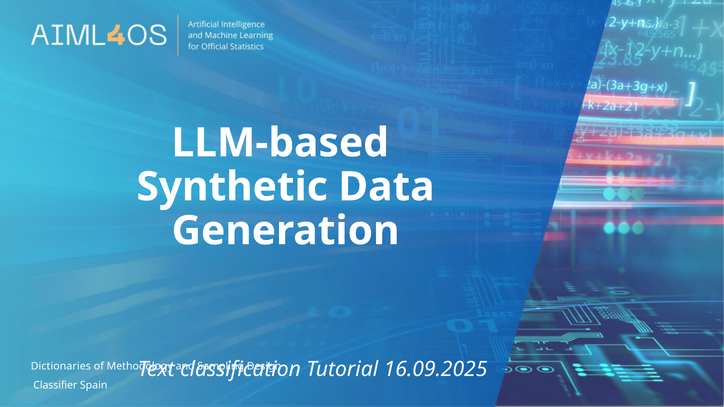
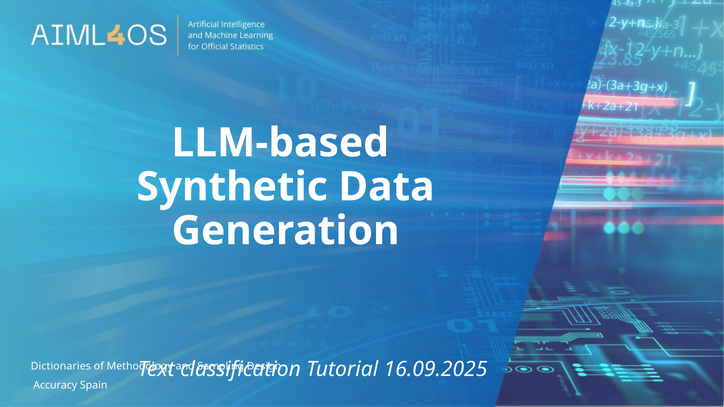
Classifier: Classifier -> Accuracy
